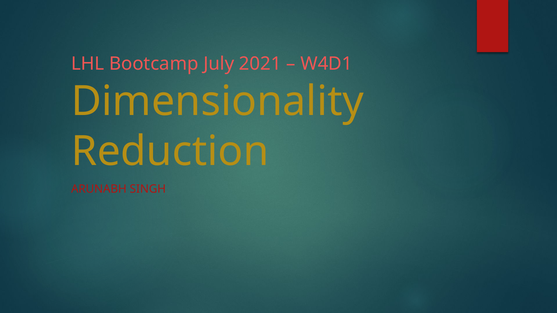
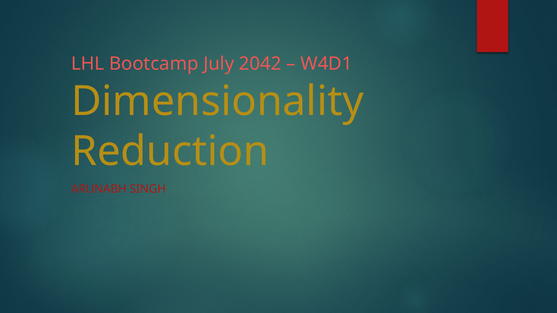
2021: 2021 -> 2042
